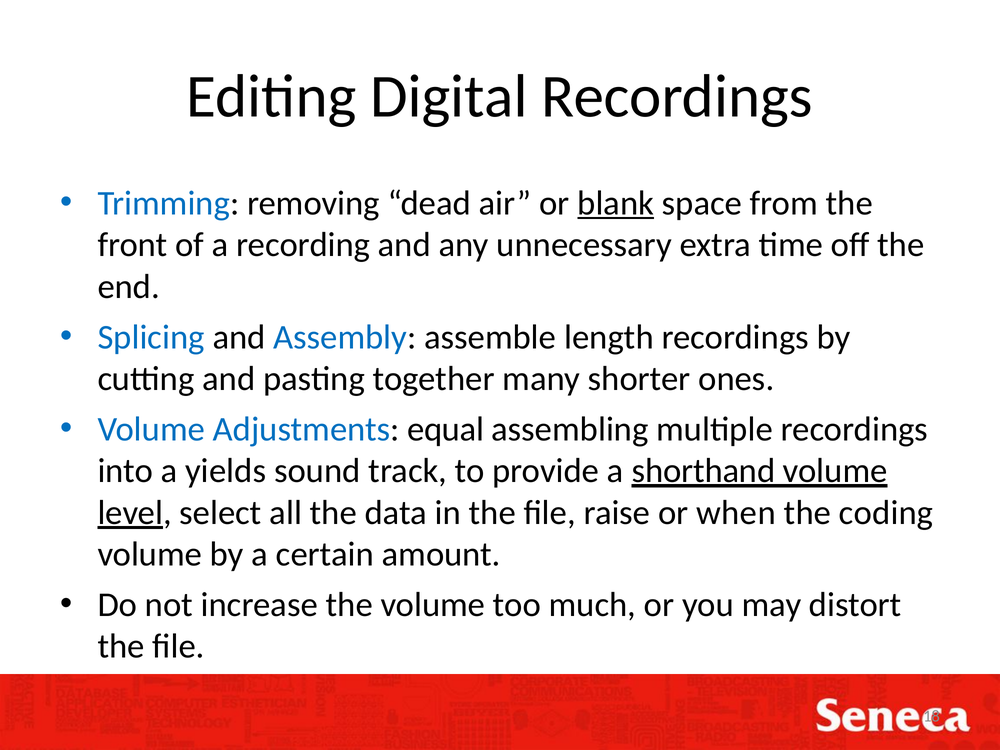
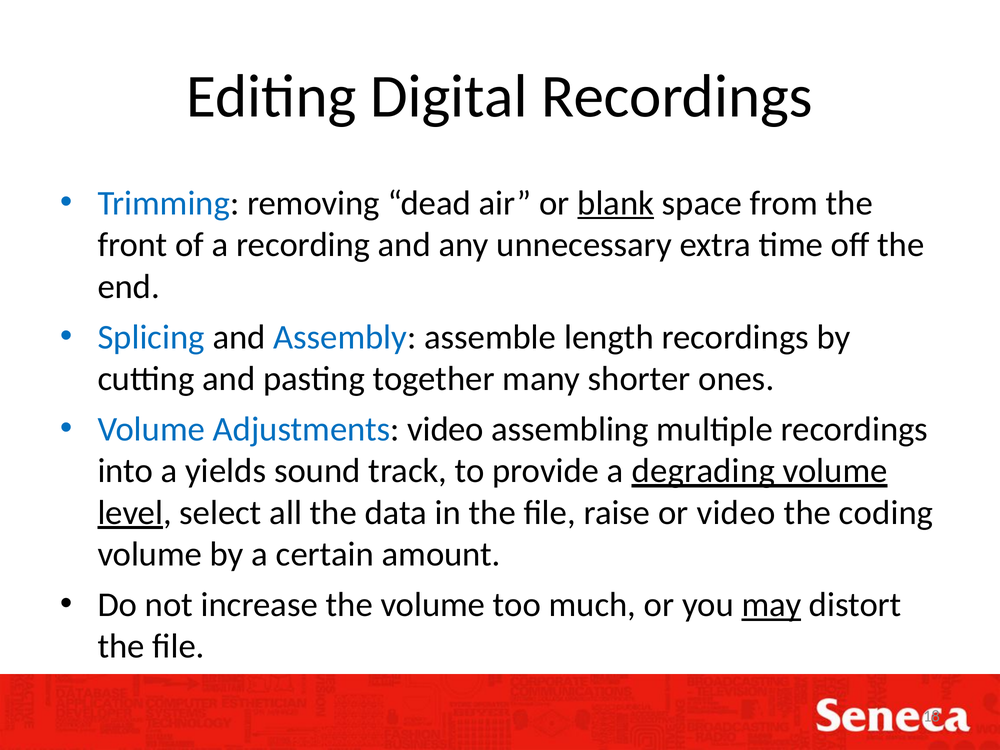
Adjustments equal: equal -> video
shorthand: shorthand -> degrading
or when: when -> video
may underline: none -> present
